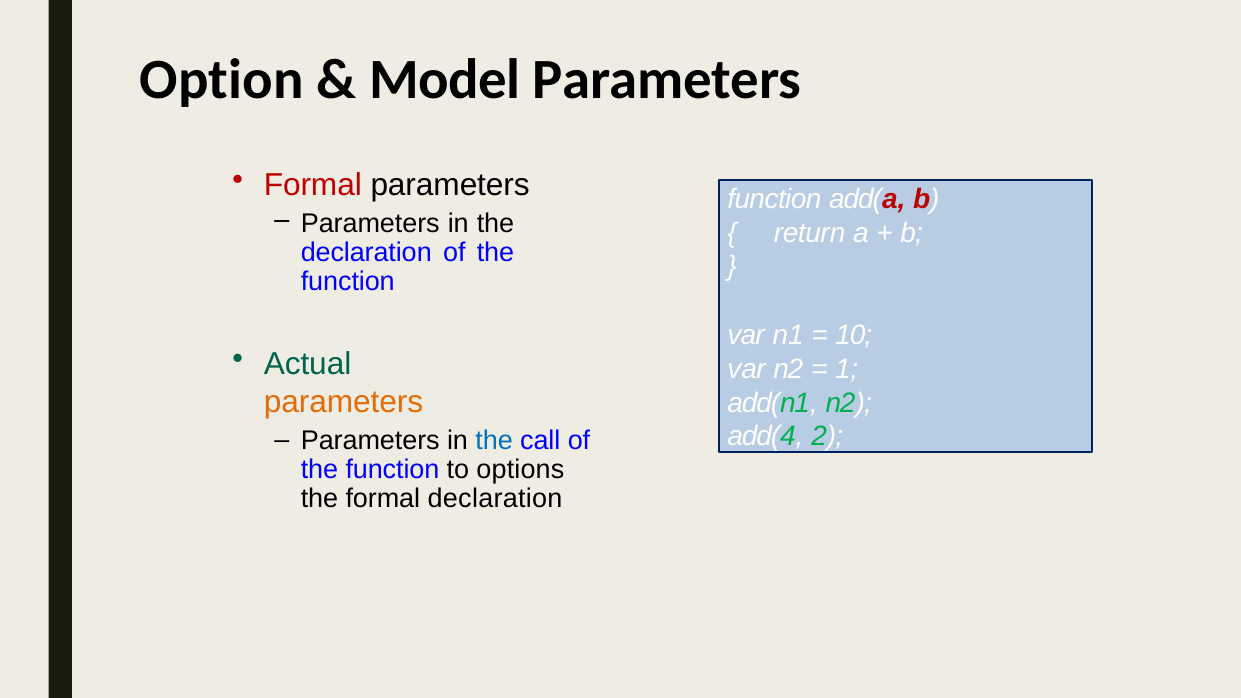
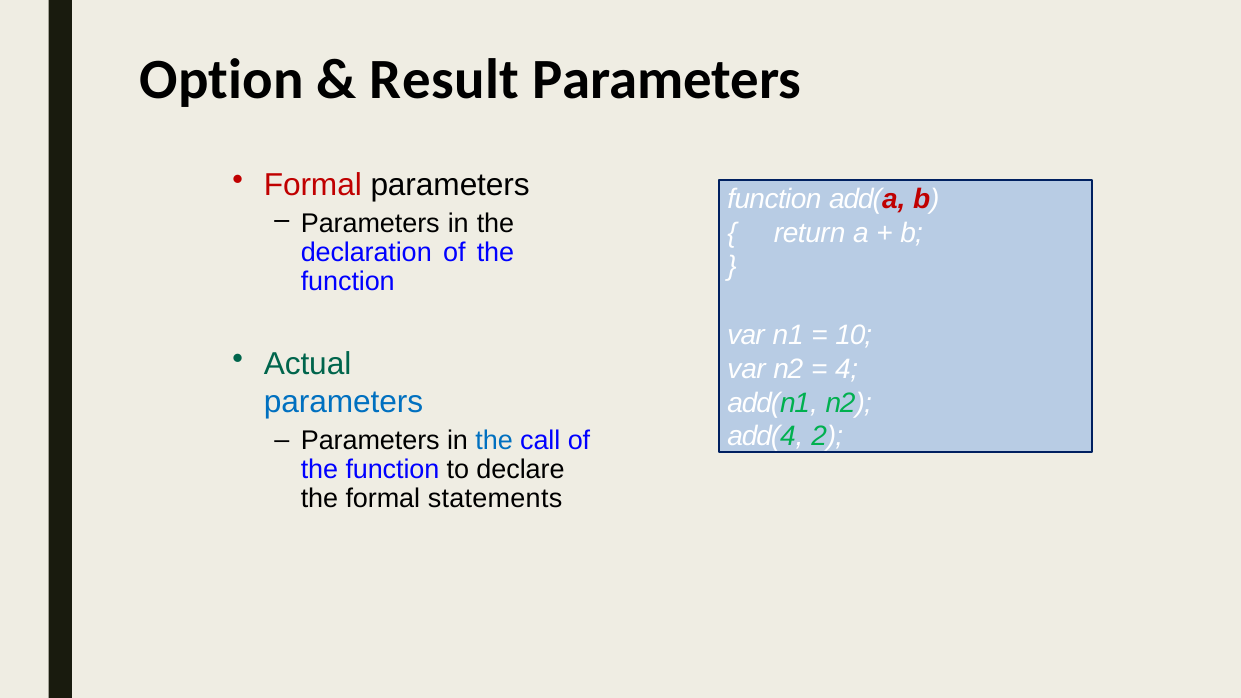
Model: Model -> Result
1: 1 -> 4
parameters at (343, 402) colour: orange -> blue
options: options -> declare
formal declaration: declaration -> statements
